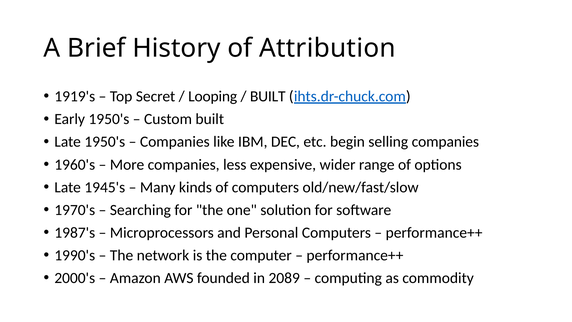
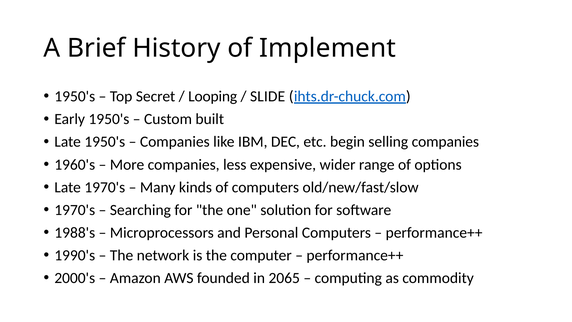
Attribution: Attribution -> Implement
1919's at (75, 96): 1919's -> 1950's
BUILT at (268, 96): BUILT -> SLIDE
Late 1945's: 1945's -> 1970's
1987's: 1987's -> 1988's
2089: 2089 -> 2065
